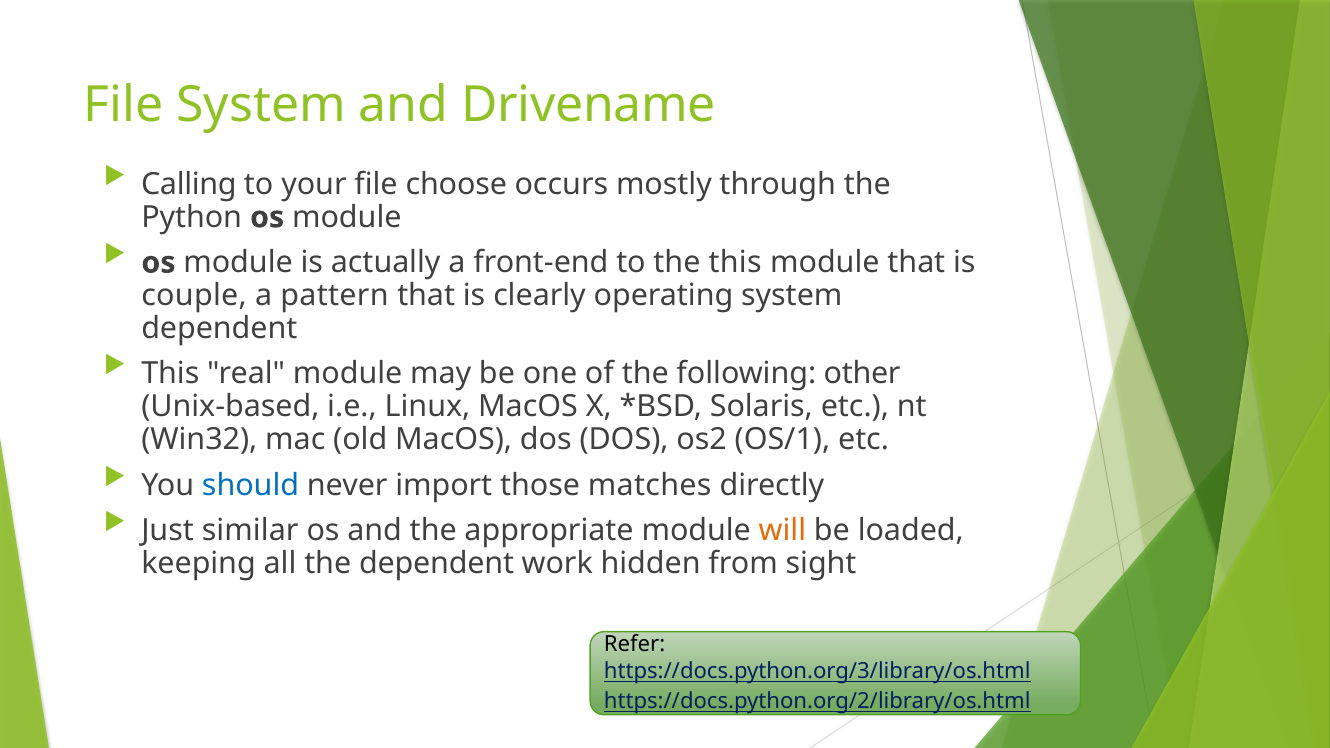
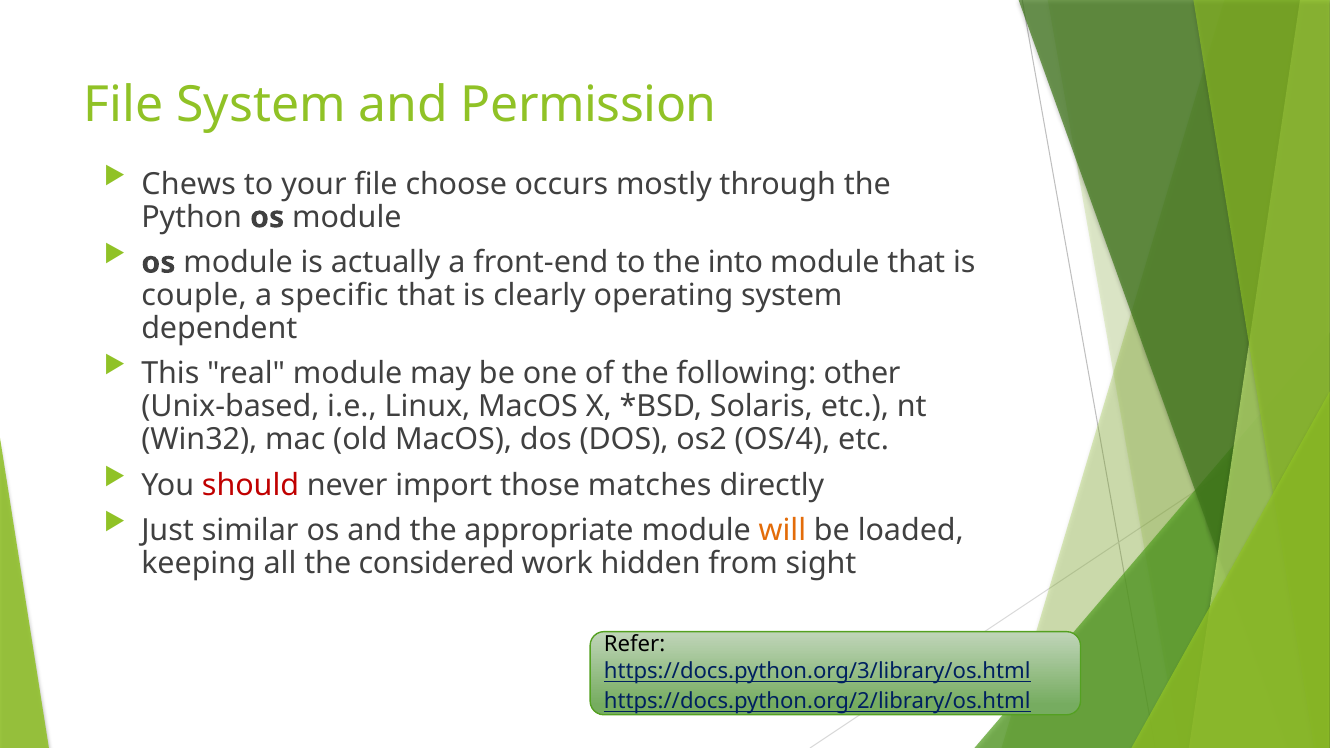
Drivename: Drivename -> Permission
Calling: Calling -> Chews
the this: this -> into
pattern: pattern -> specific
OS/1: OS/1 -> OS/4
should colour: blue -> red
the dependent: dependent -> considered
